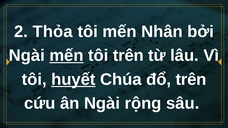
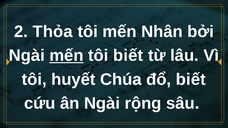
tôi trên: trên -> biết
huyết underline: present -> none
đổ trên: trên -> biết
